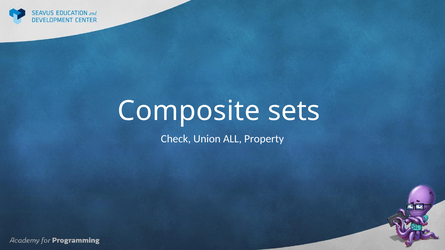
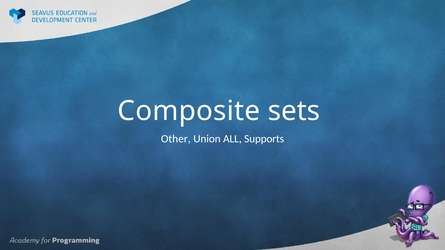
Check: Check -> Other
Property: Property -> Supports
